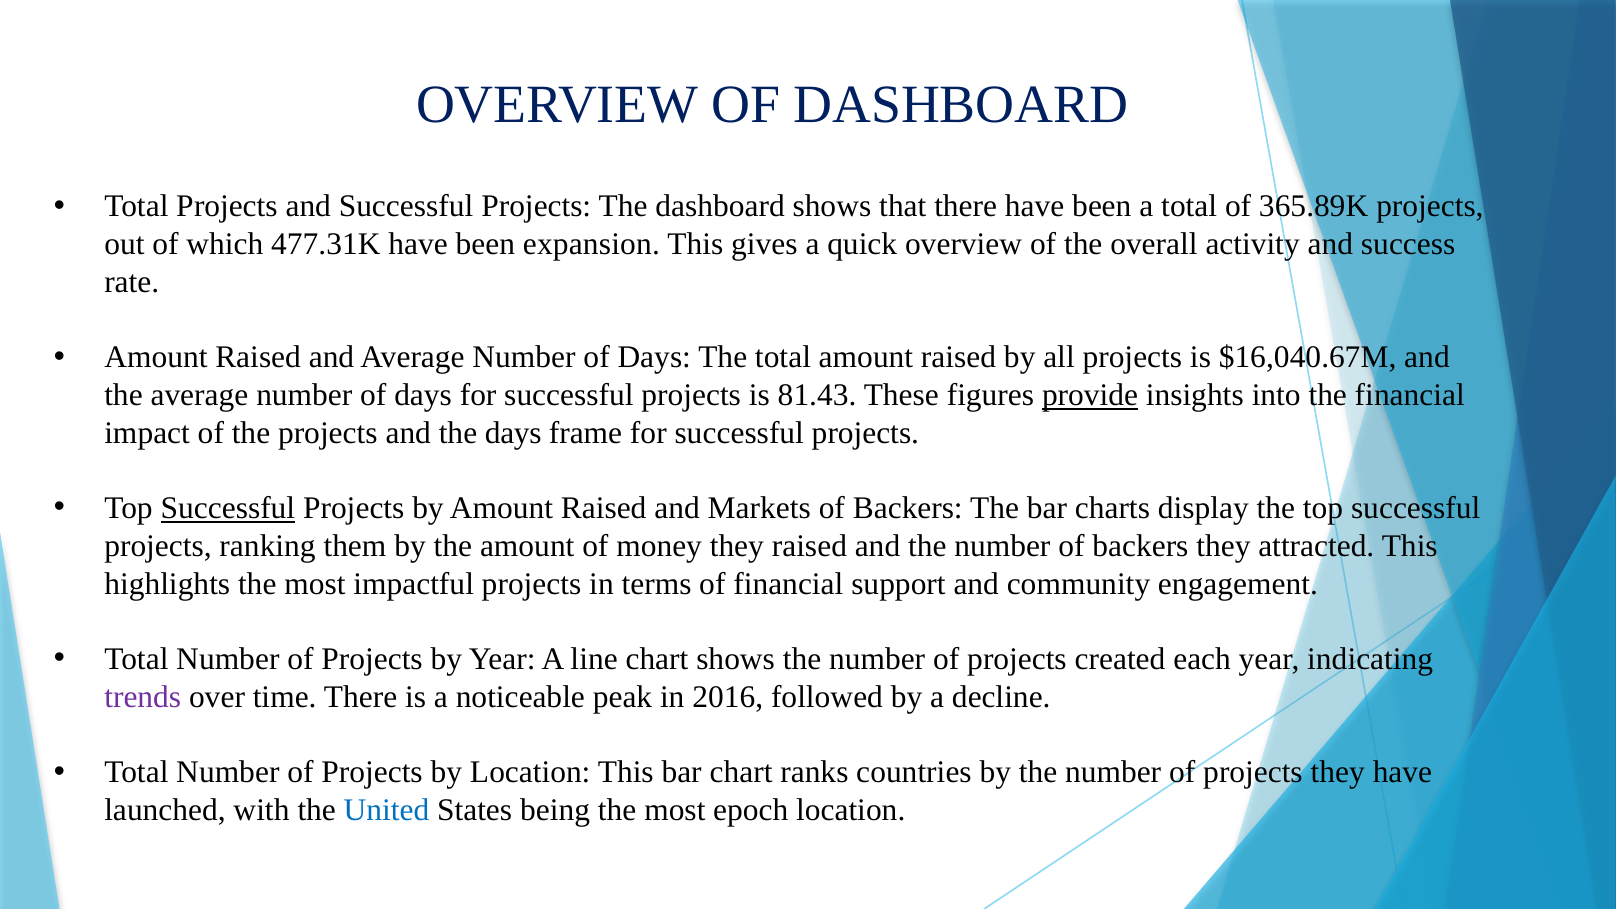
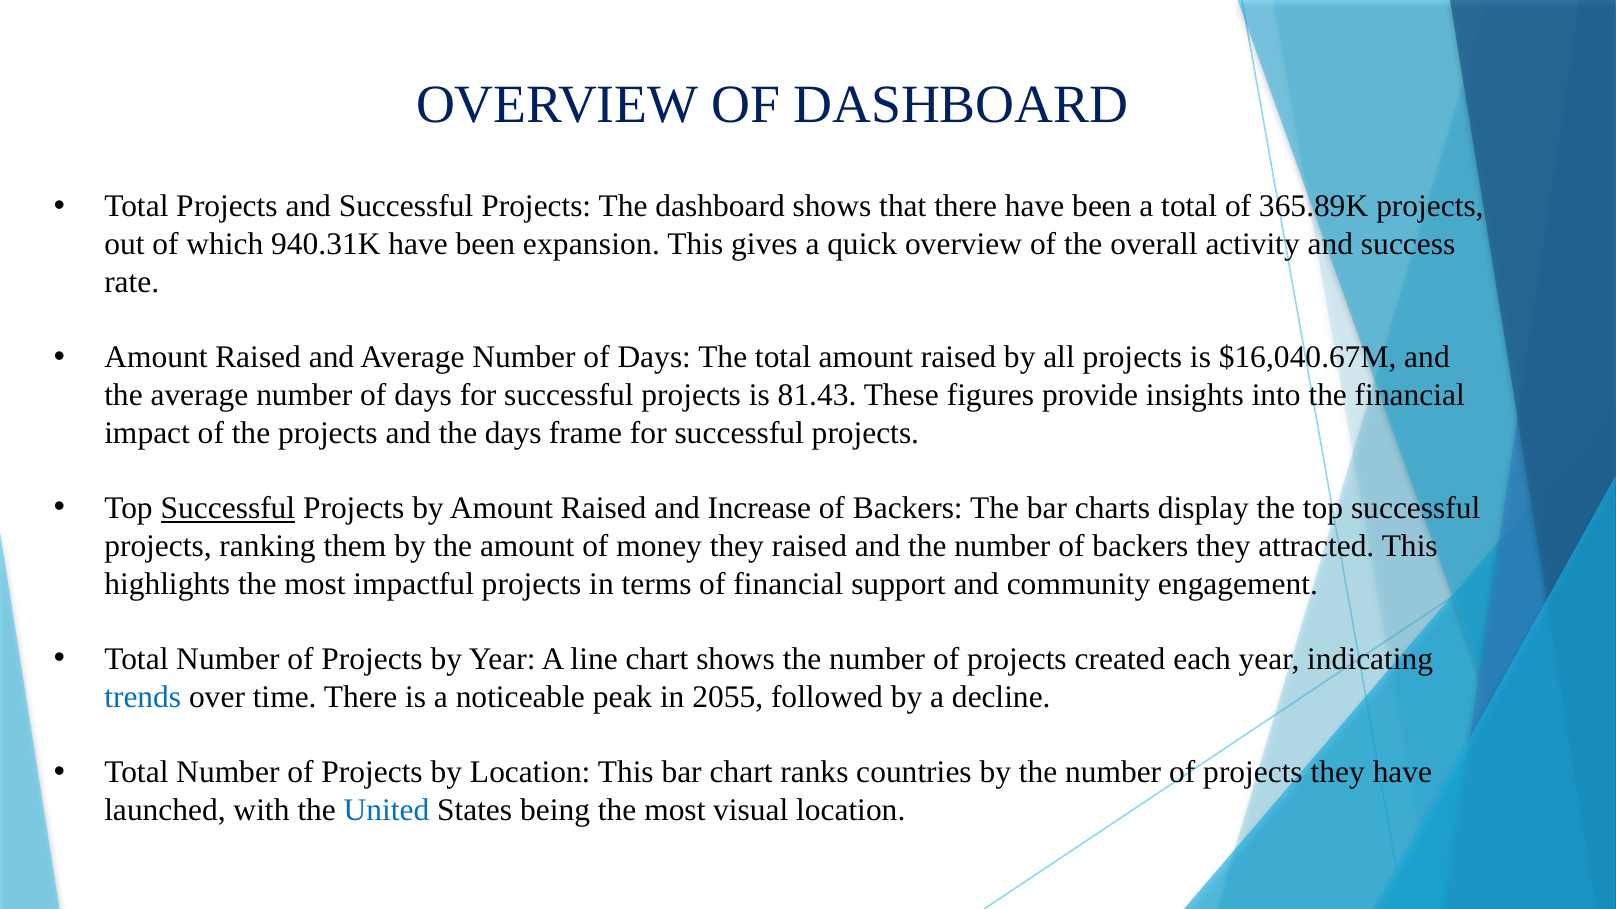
477.31K: 477.31K -> 940.31K
provide underline: present -> none
Markets: Markets -> Increase
trends colour: purple -> blue
2016: 2016 -> 2055
epoch: epoch -> visual
